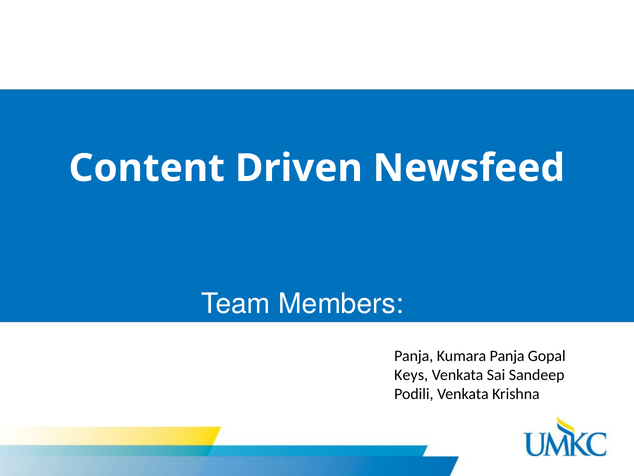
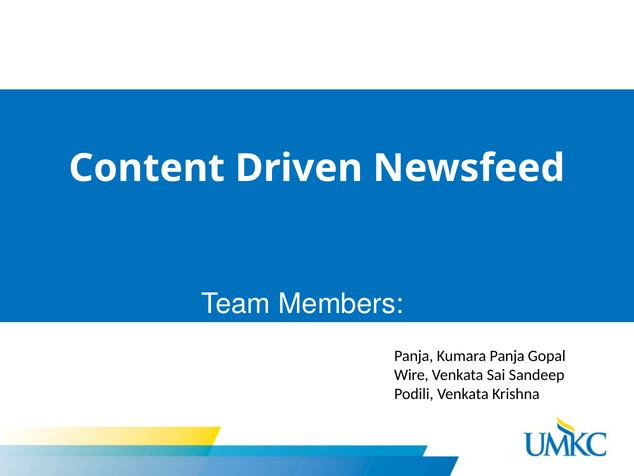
Keys: Keys -> Wire
